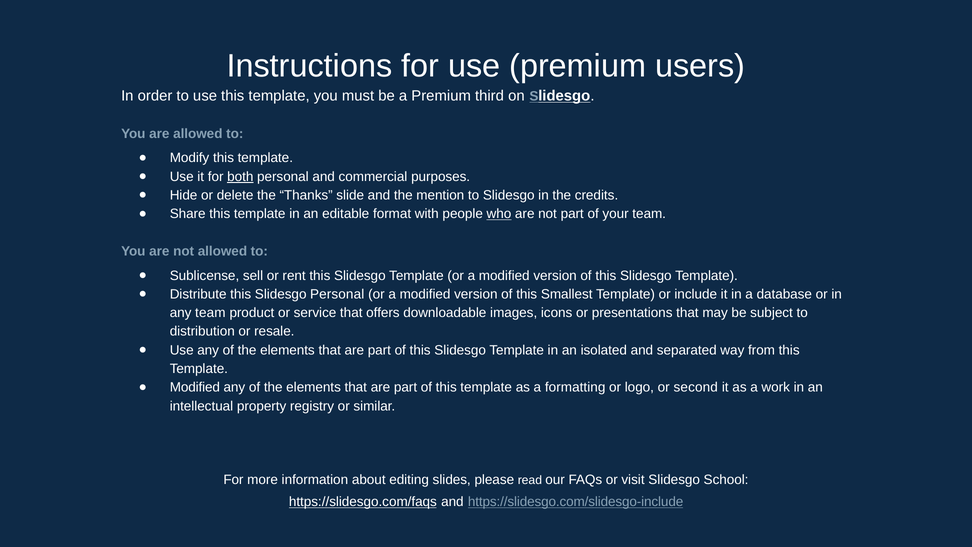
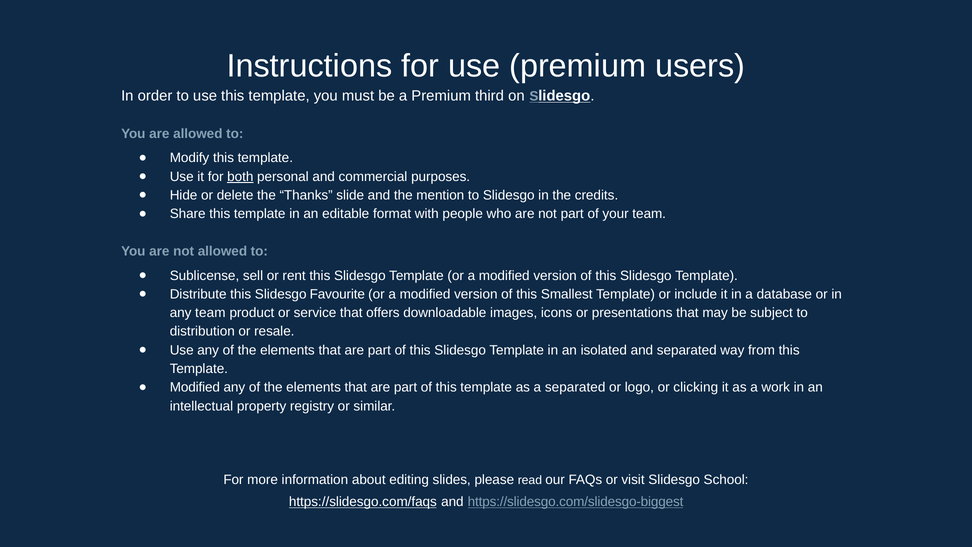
who underline: present -> none
Slidesgo Personal: Personal -> Favourite
a formatting: formatting -> separated
second: second -> clicking
https://slidesgo.com/slidesgo-include: https://slidesgo.com/slidesgo-include -> https://slidesgo.com/slidesgo-biggest
